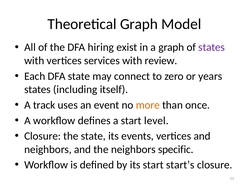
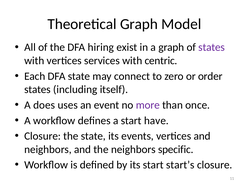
review: review -> centric
years: years -> order
track: track -> does
more colour: orange -> purple
level: level -> have
